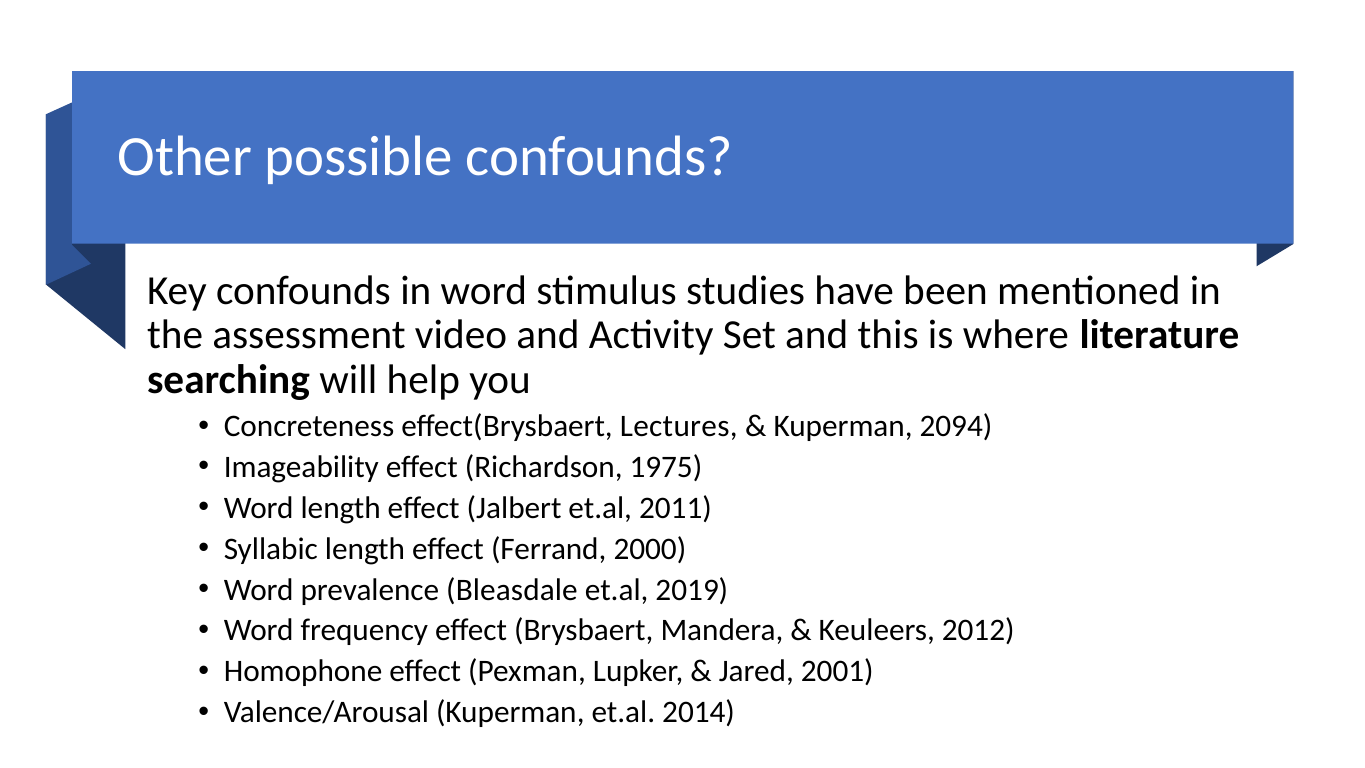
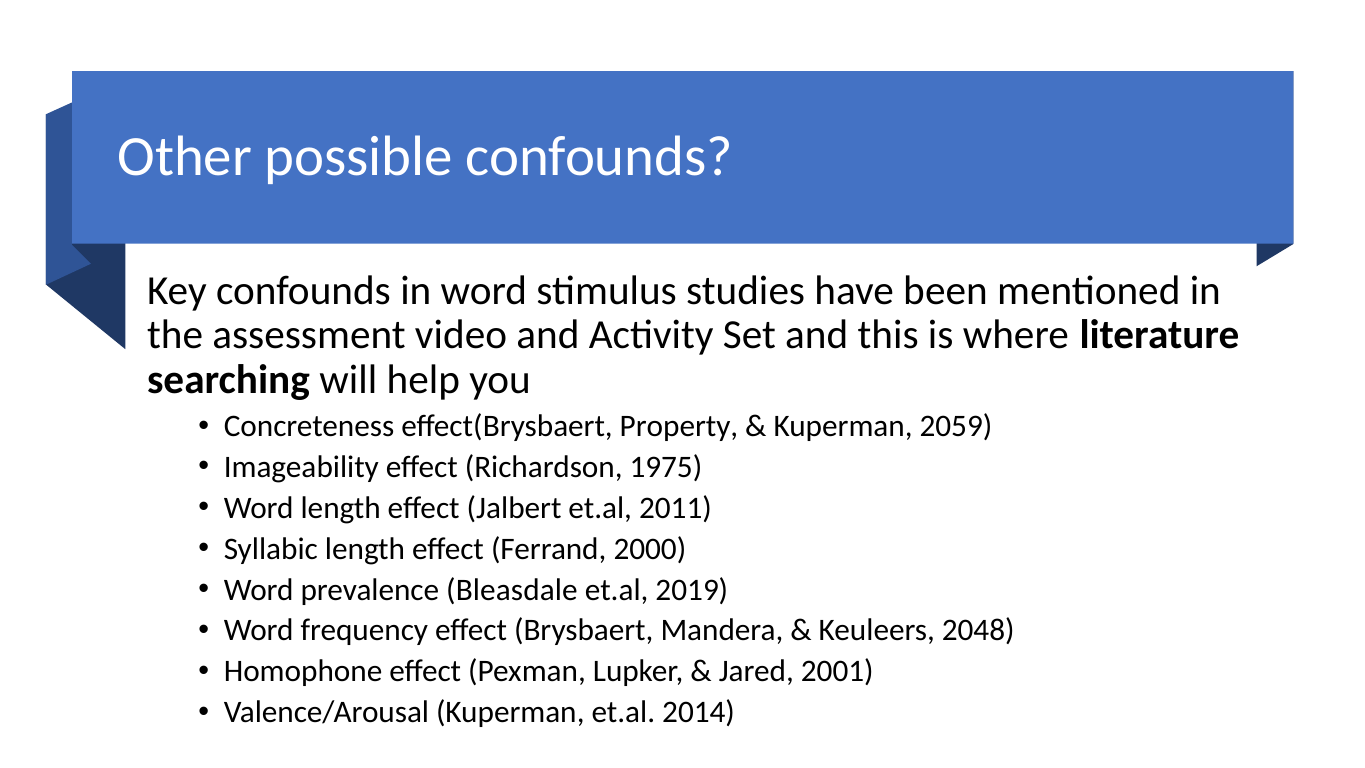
Lectures: Lectures -> Property
2094: 2094 -> 2059
2012: 2012 -> 2048
